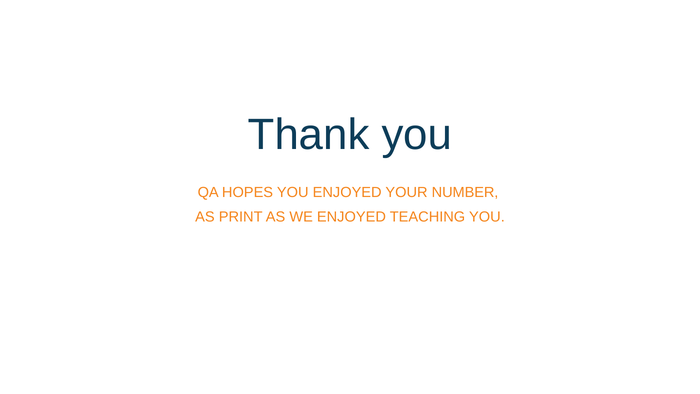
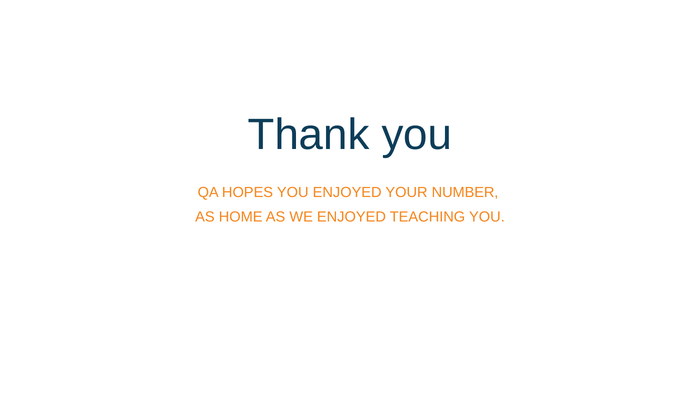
PRINT: PRINT -> HOME
